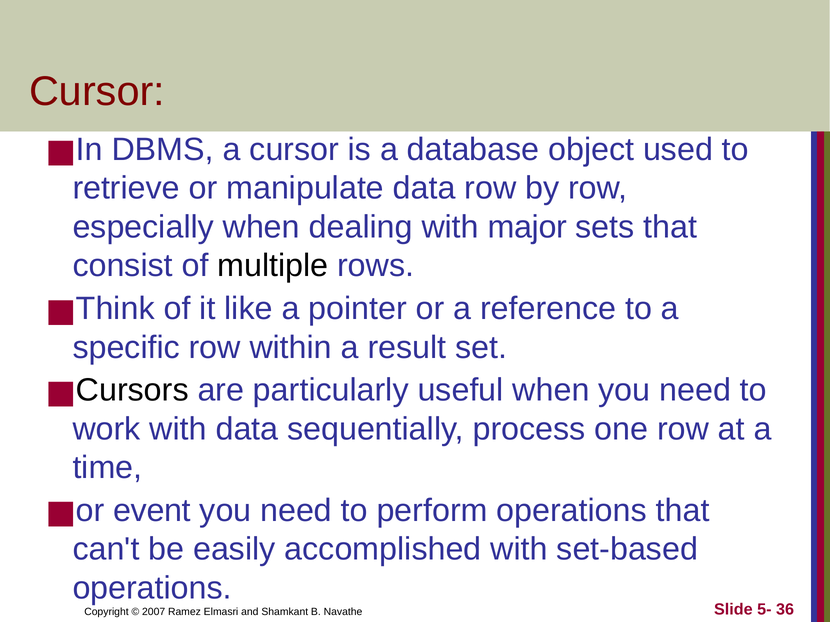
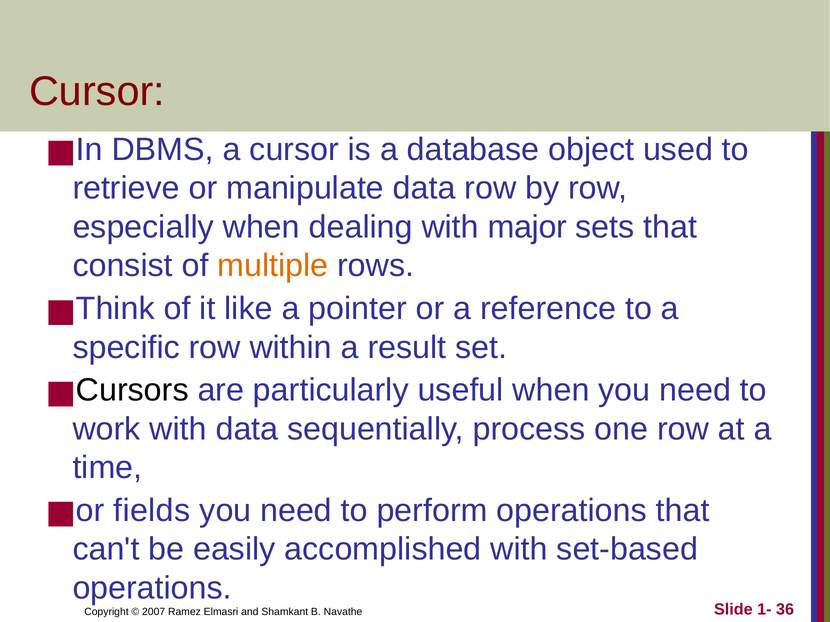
multiple colour: black -> orange
event: event -> fields
5-: 5- -> 1-
